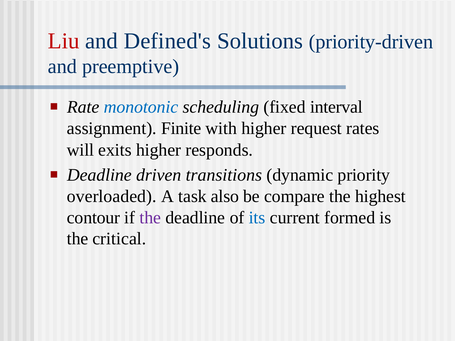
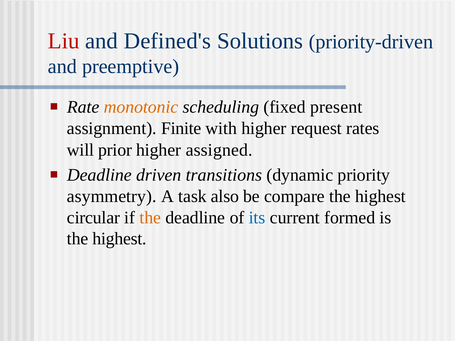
monotonic colour: blue -> orange
interval: interval -> present
exits: exits -> prior
responds: responds -> assigned
overloaded: overloaded -> asymmetry
contour: contour -> circular
the at (150, 218) colour: purple -> orange
critical at (119, 239): critical -> highest
